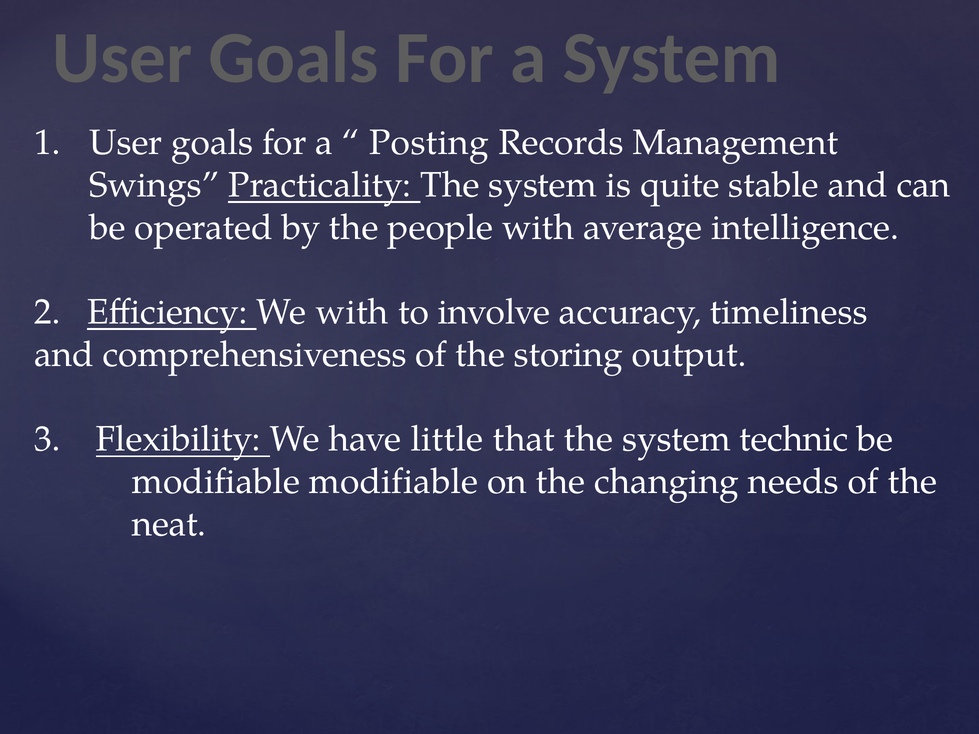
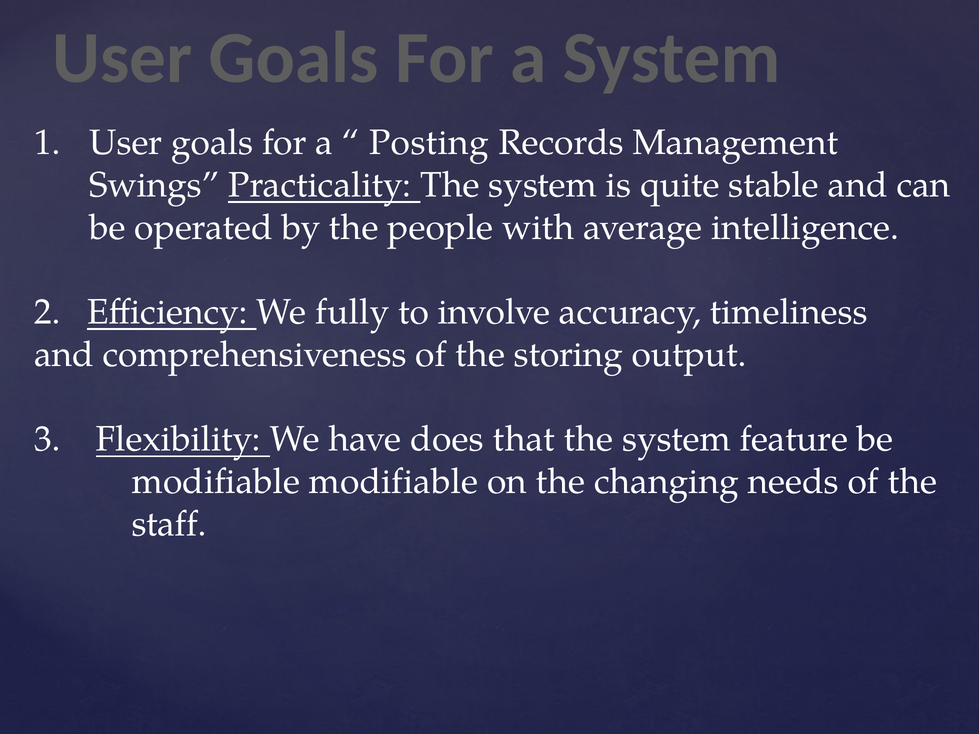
We with: with -> fully
little: little -> does
technic: technic -> feature
neat: neat -> staff
